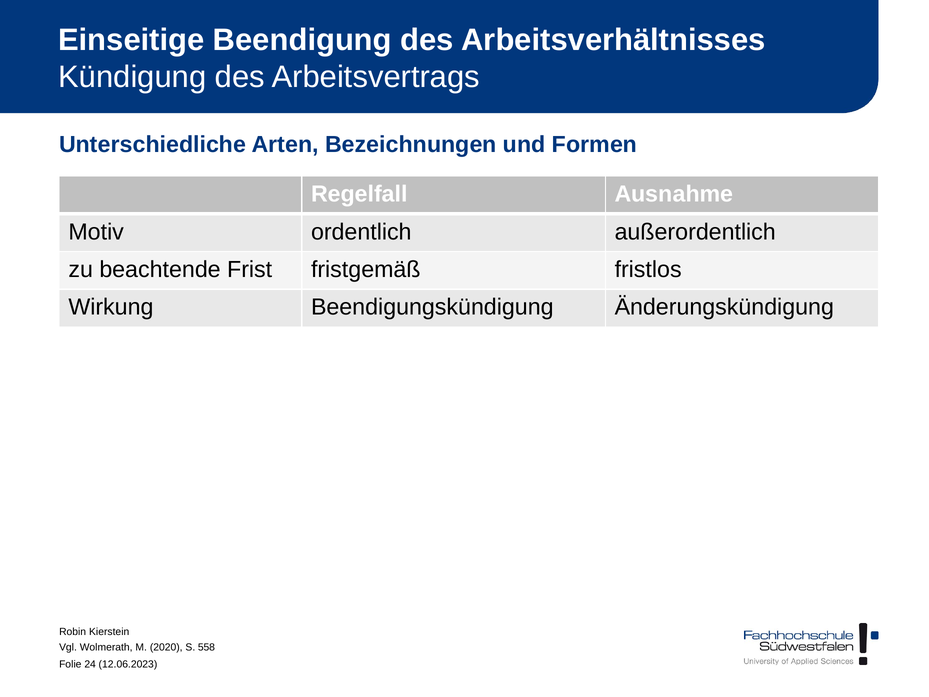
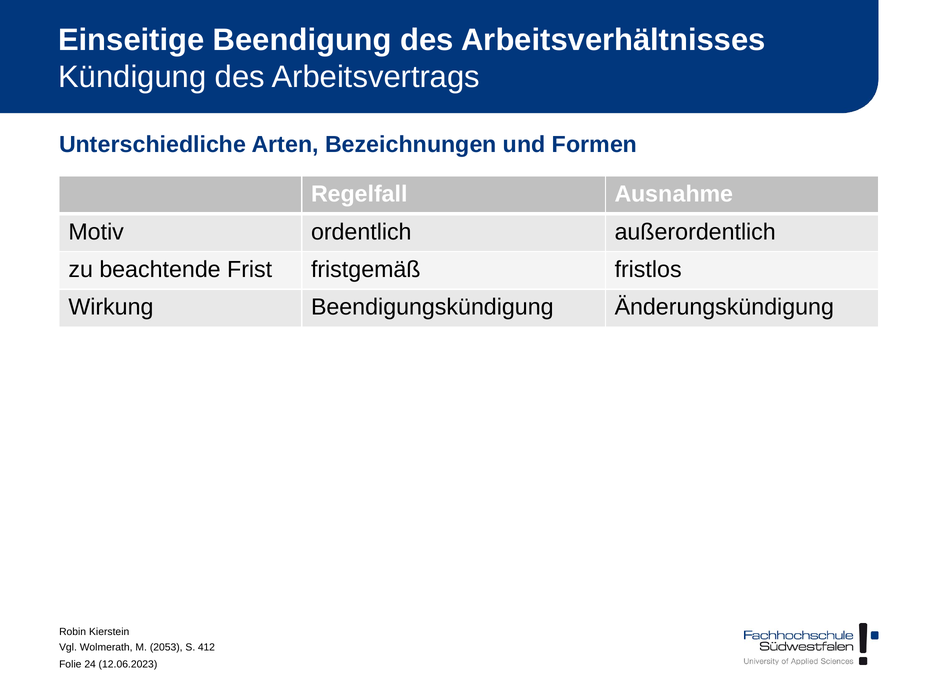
2020: 2020 -> 2053
558: 558 -> 412
